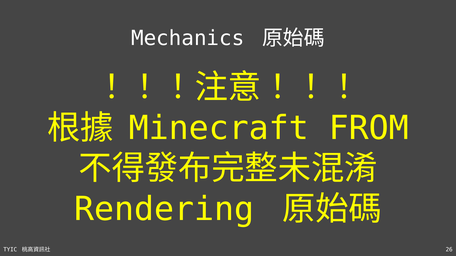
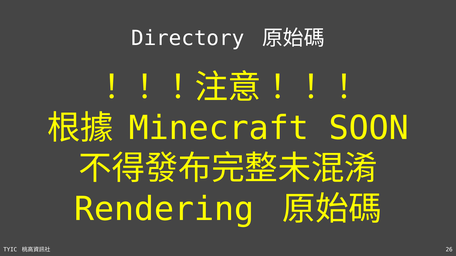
Mechanics: Mechanics -> Directory
FROM: FROM -> SOON
